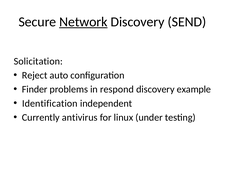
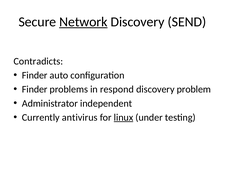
Solicitation: Solicitation -> Contradicts
Reject at (35, 75): Reject -> Finder
example: example -> problem
Identification: Identification -> Administrator
linux underline: none -> present
